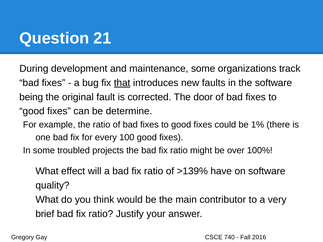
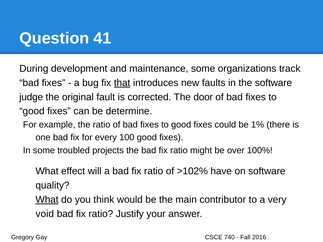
21: 21 -> 41
being: being -> judge
>139%: >139% -> >102%
What at (47, 200) underline: none -> present
brief: brief -> void
